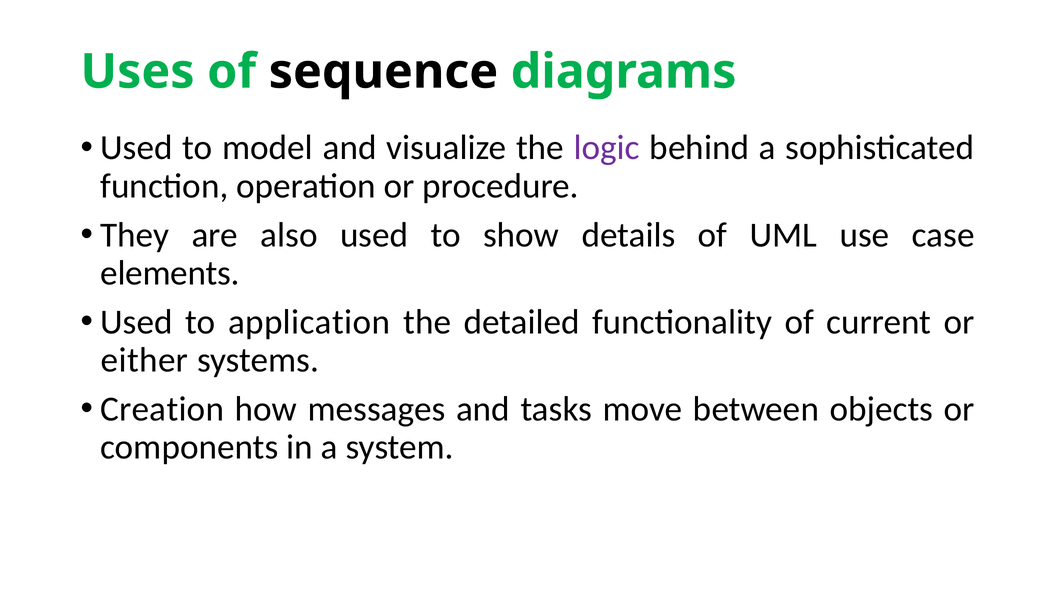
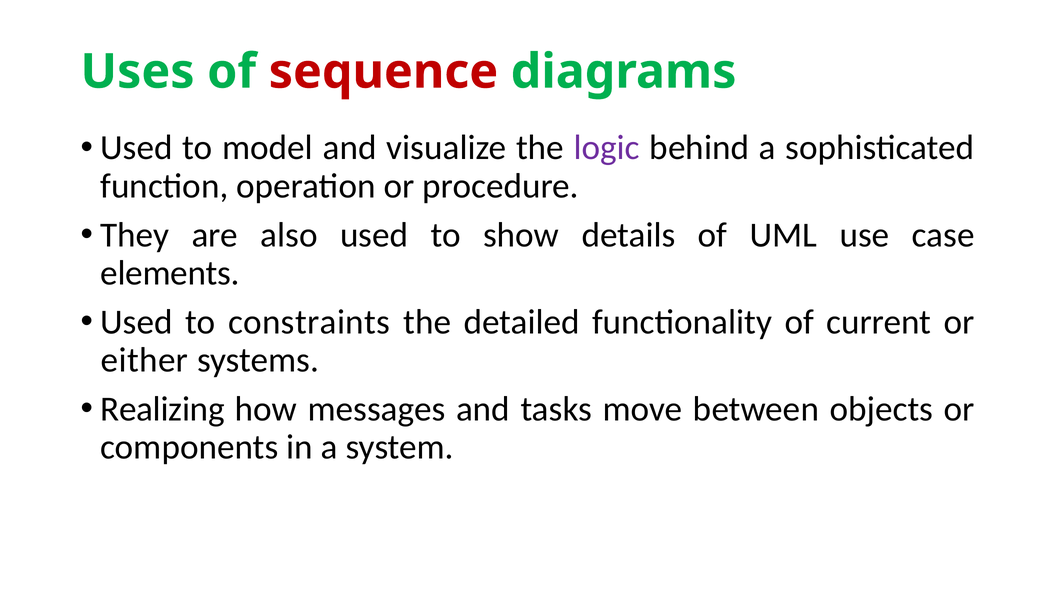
sequence colour: black -> red
application: application -> constraints
Creation: Creation -> Realizing
